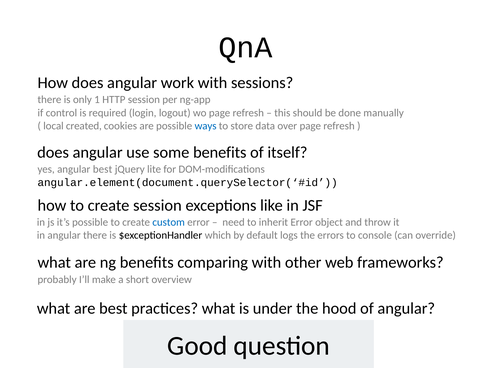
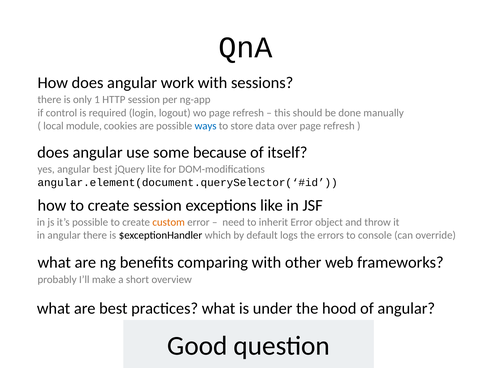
created: created -> module
some benefits: benefits -> because
custom colour: blue -> orange
